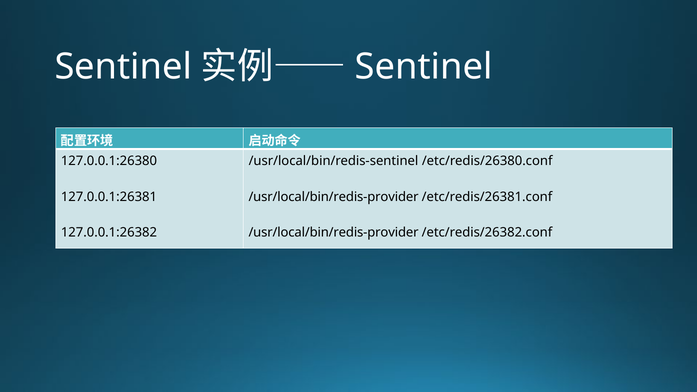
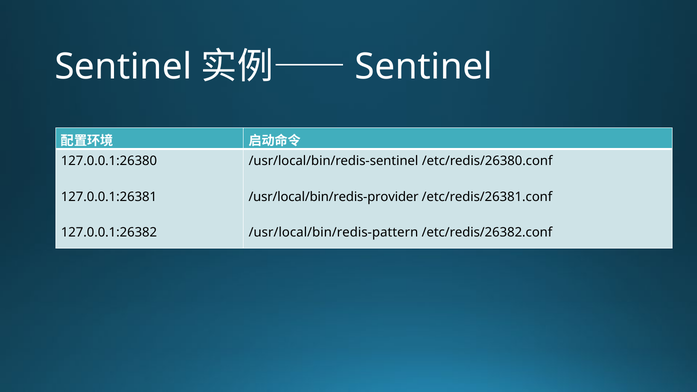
/usr/local/bin/redis-provider at (334, 232): /usr/local/bin/redis-provider -> /usr/local/bin/redis-pattern
